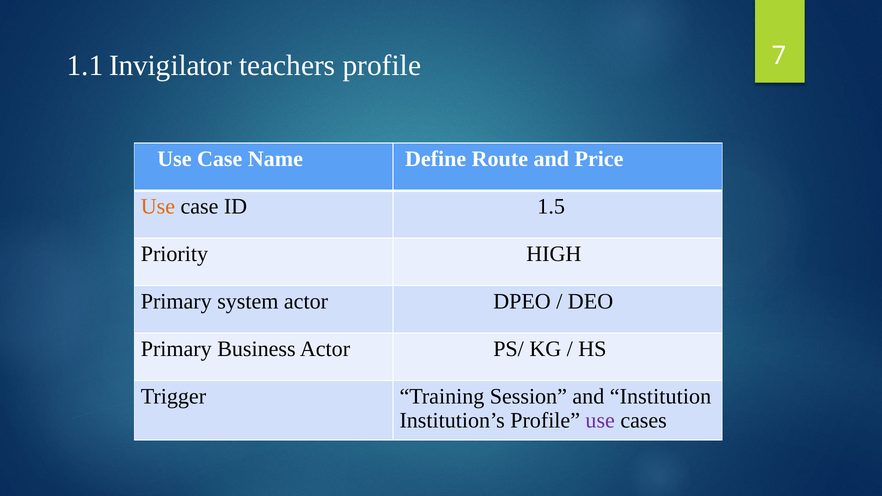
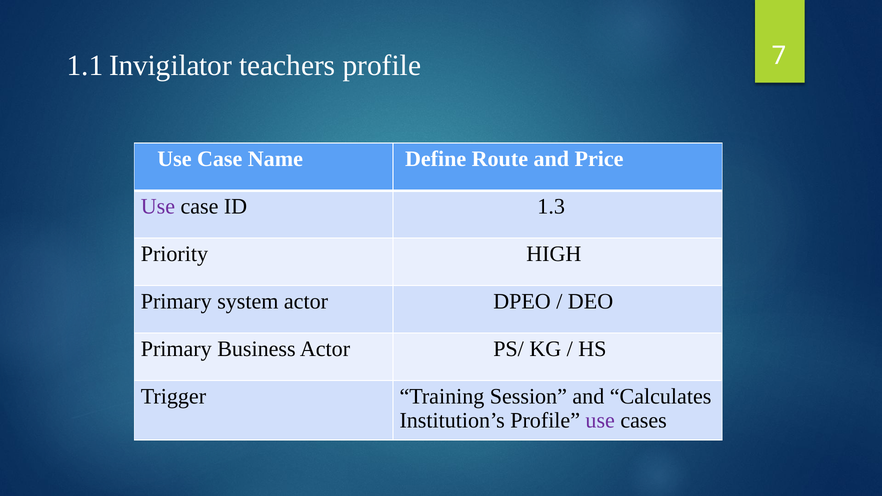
Use at (158, 206) colour: orange -> purple
1.5: 1.5 -> 1.3
Institution: Institution -> Calculates
